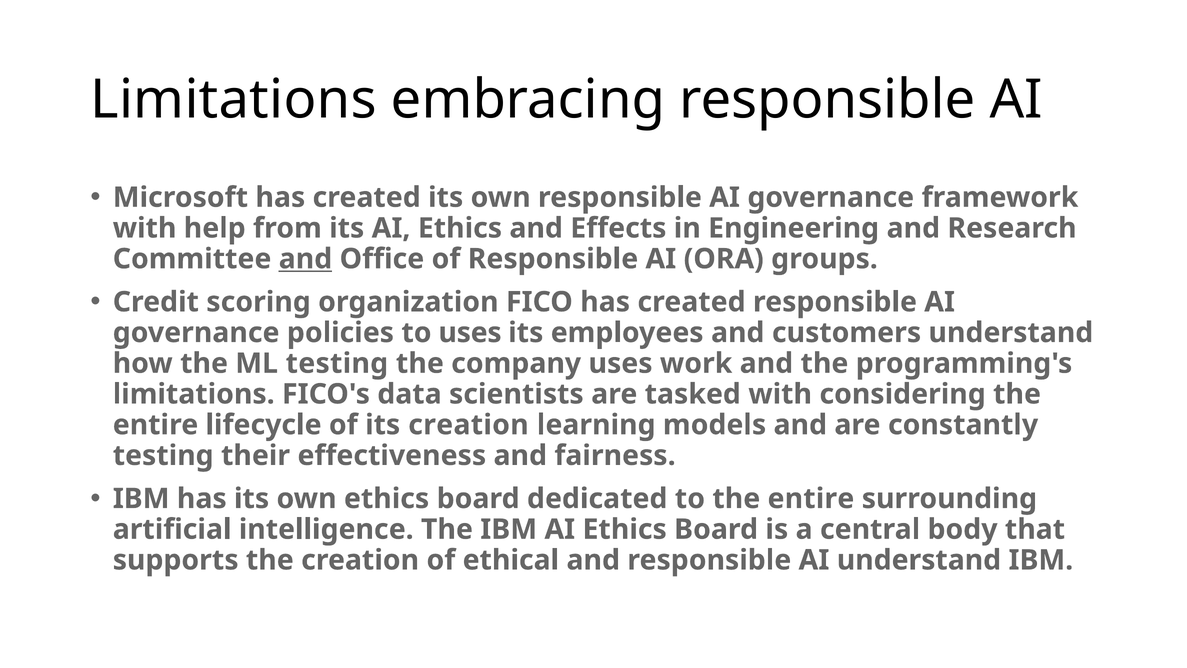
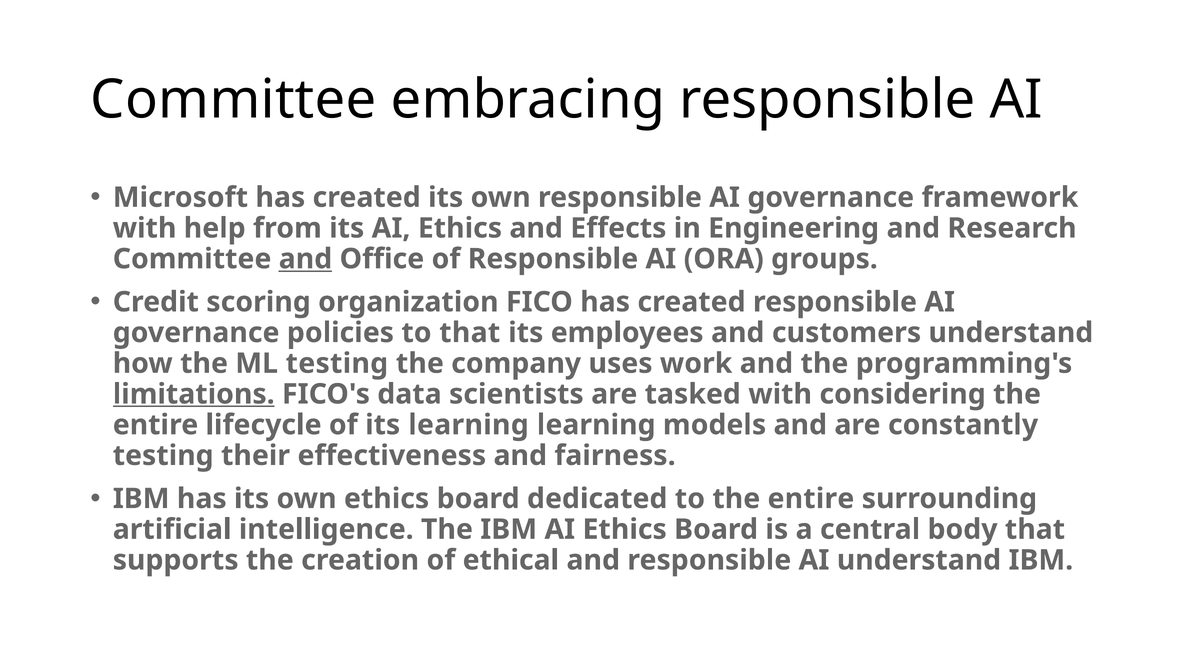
Limitations at (234, 100): Limitations -> Committee
to uses: uses -> that
limitations at (194, 394) underline: none -> present
its creation: creation -> learning
